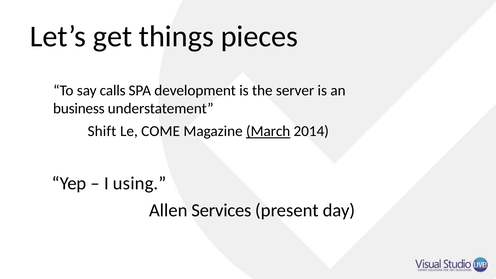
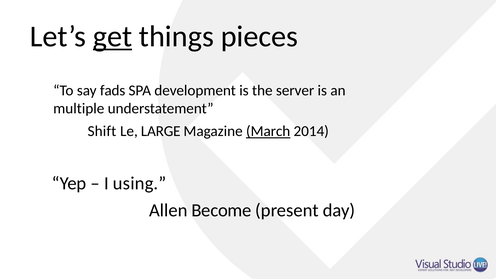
get underline: none -> present
calls: calls -> fads
business: business -> multiple
COME: COME -> LARGE
Services: Services -> Become
